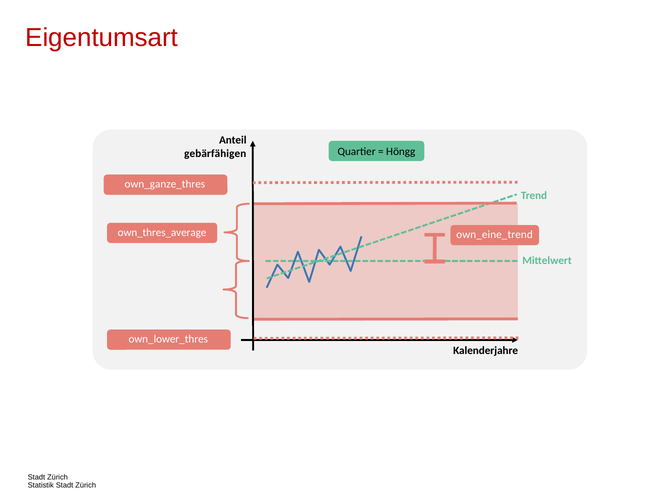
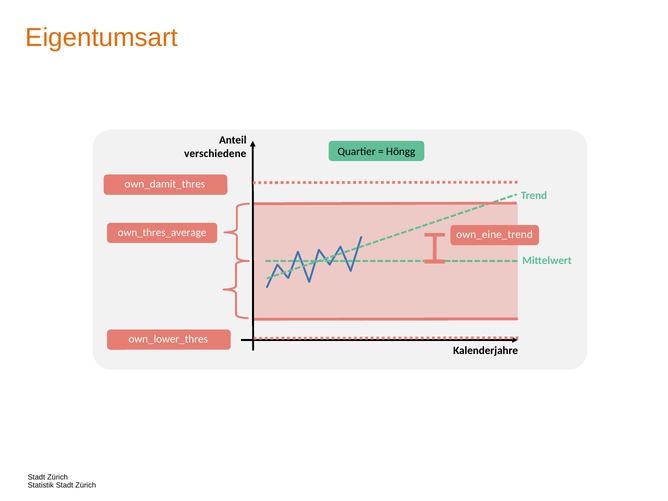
Eigentumsart colour: red -> orange
gebärfähigen: gebärfähigen -> verschiedene
own_ganze_thres: own_ganze_thres -> own_damit_thres
